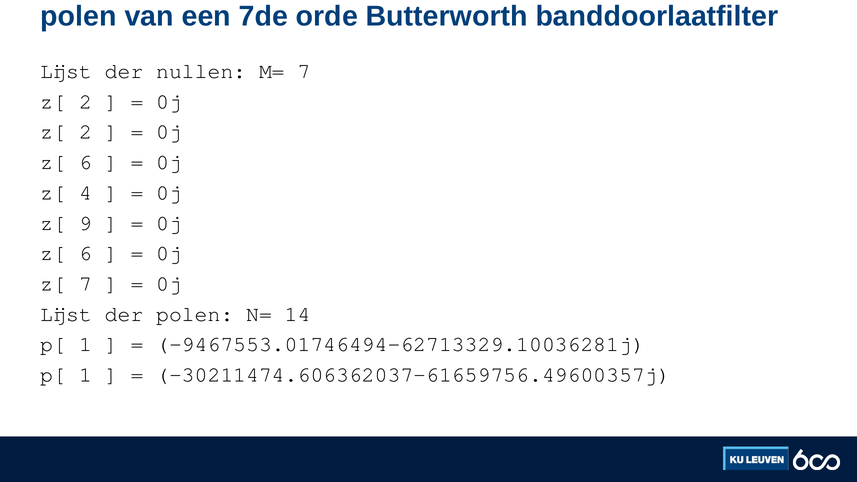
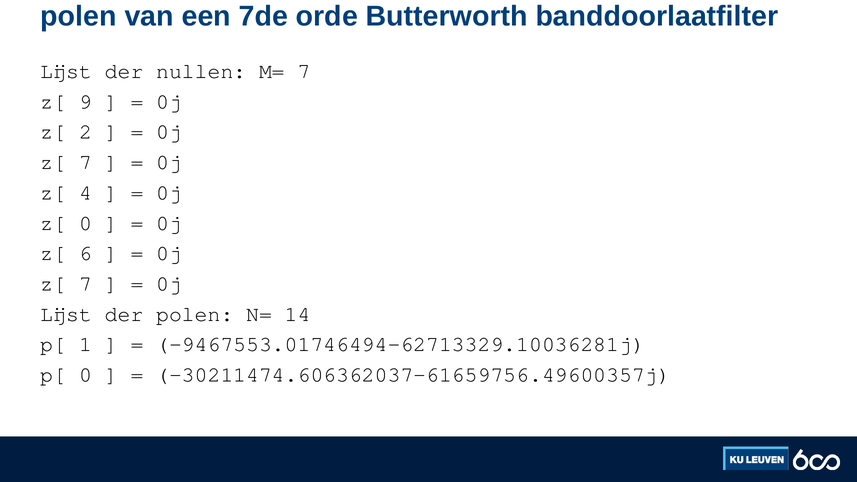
2 at (85, 102): 2 -> 9
6 at (85, 162): 6 -> 7
z[ 9: 9 -> 0
1 at (85, 375): 1 -> 0
